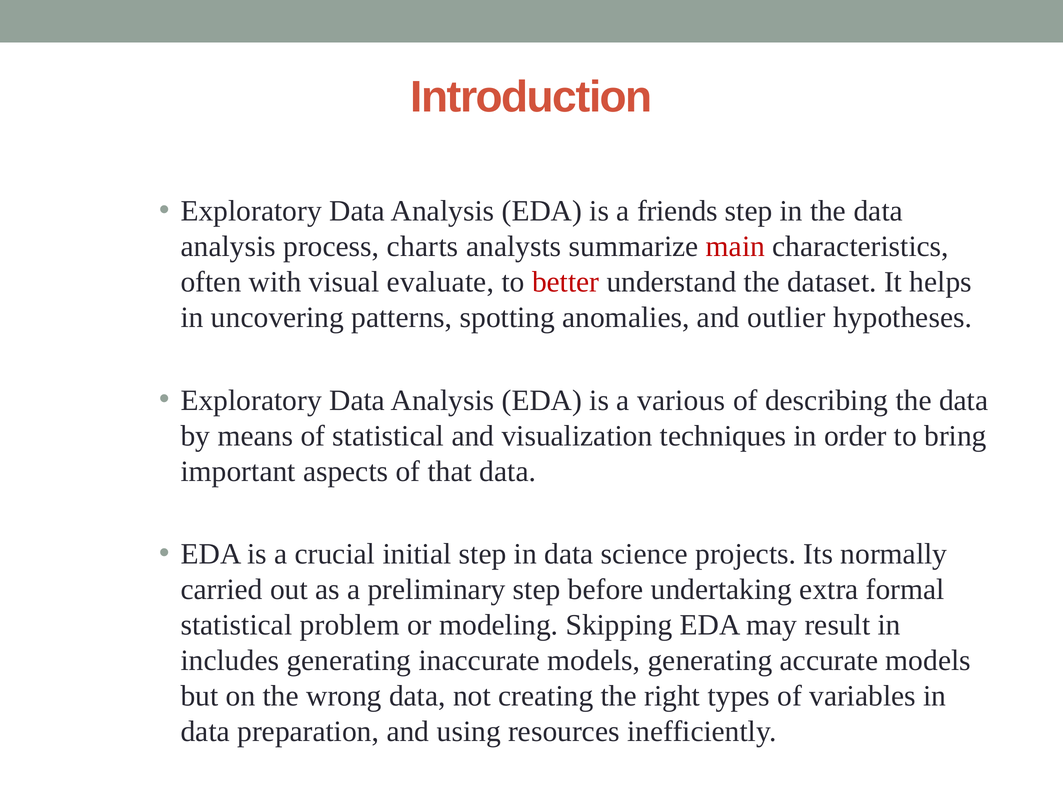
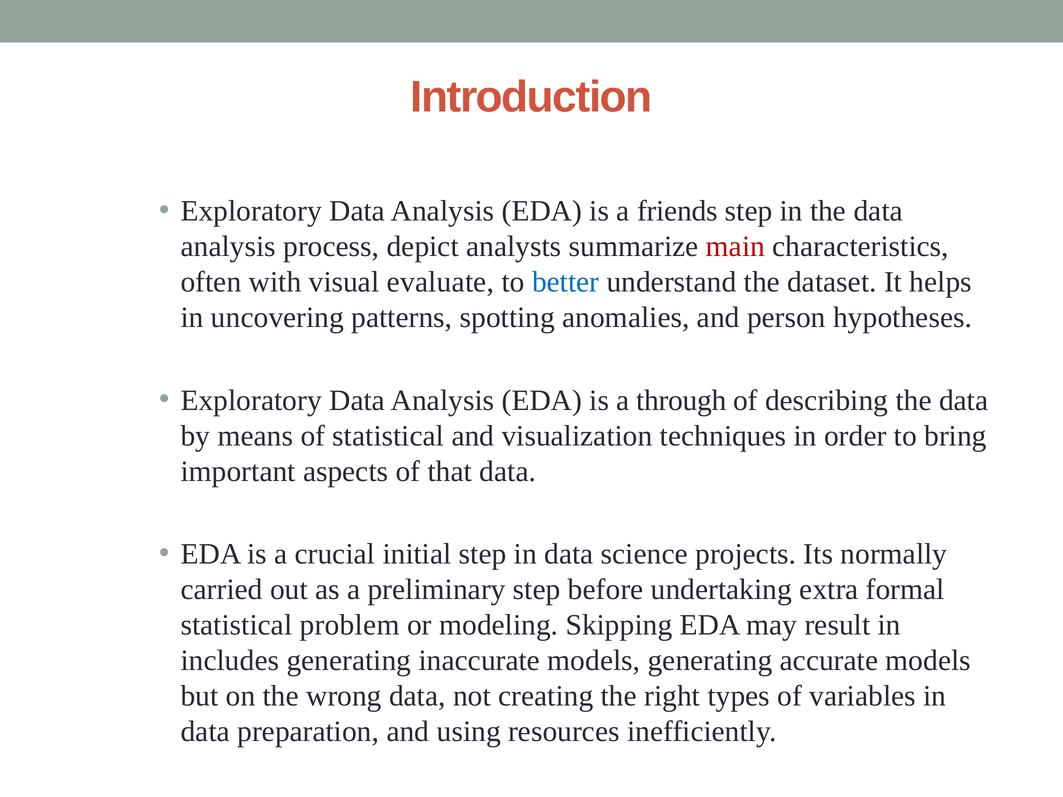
charts: charts -> depict
better colour: red -> blue
outlier: outlier -> person
various: various -> through
